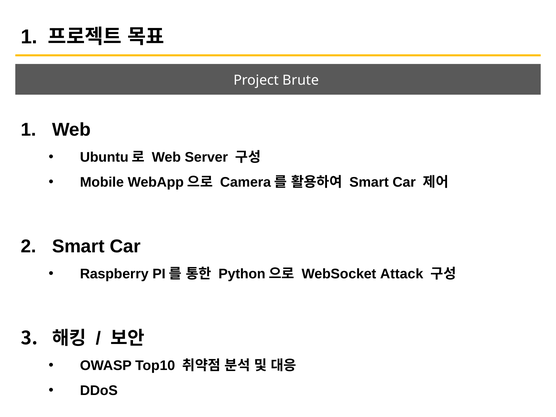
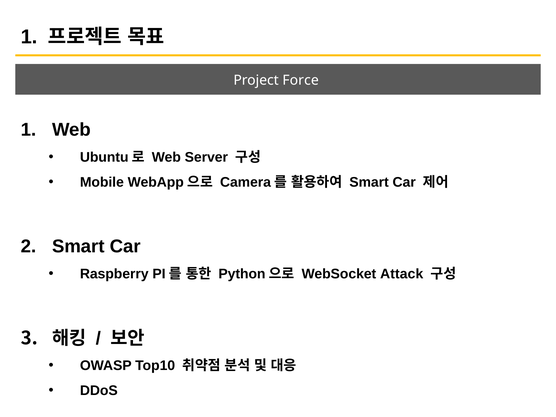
Brute: Brute -> Force
